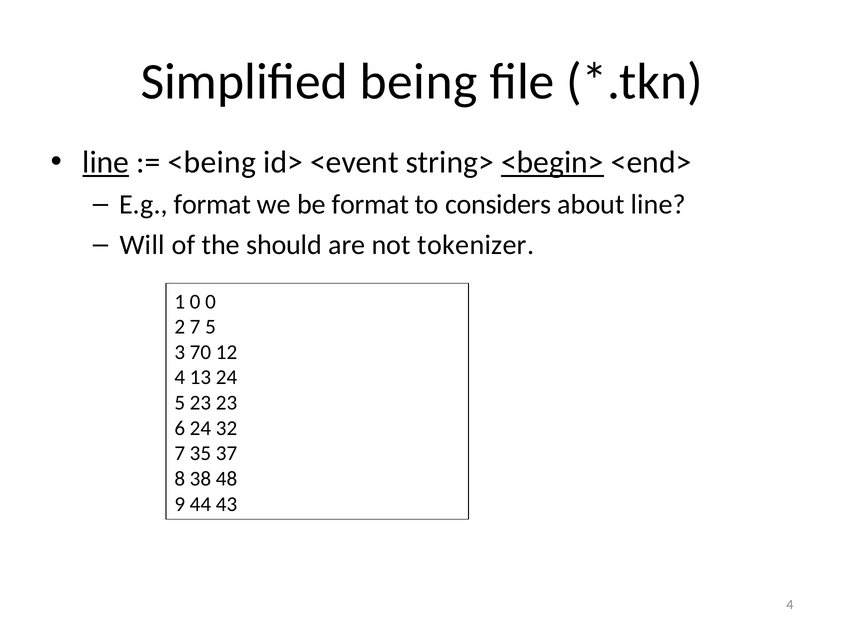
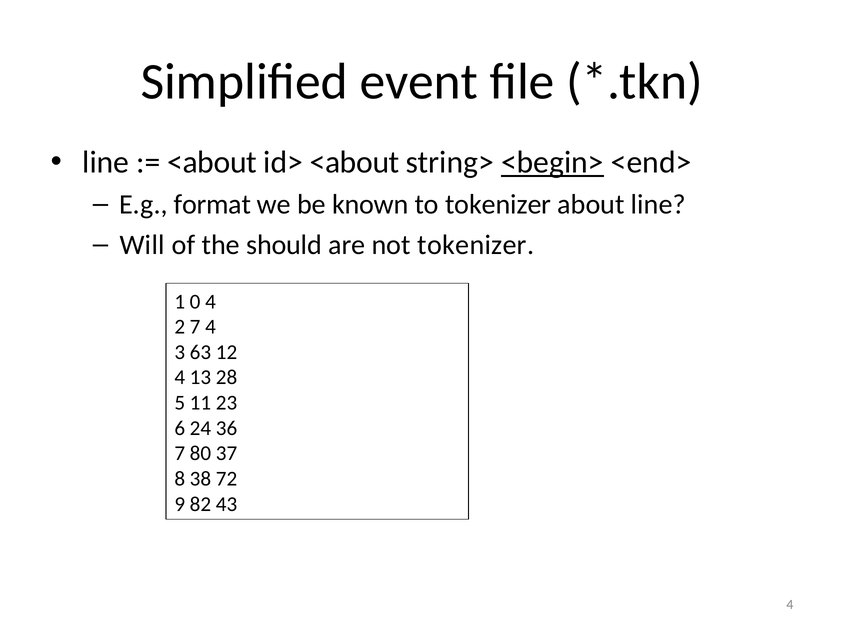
being: being -> event
line at (106, 162) underline: present -> none
<being at (212, 162): <being -> <about
id> <event: <event -> <about
be format: format -> known
to considers: considers -> tokenizer
0 0: 0 -> 4
7 5: 5 -> 4
70: 70 -> 63
13 24: 24 -> 28
5 23: 23 -> 11
32: 32 -> 36
35: 35 -> 80
48: 48 -> 72
44: 44 -> 82
